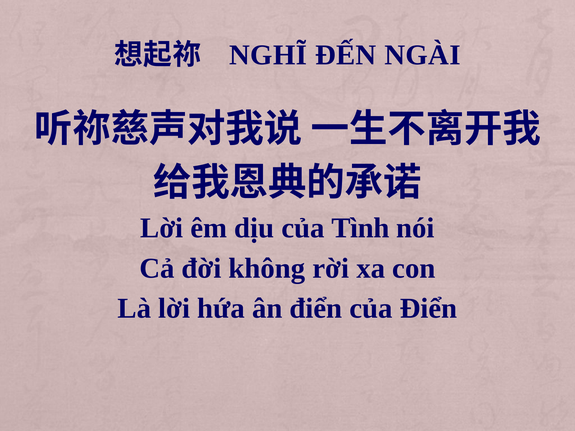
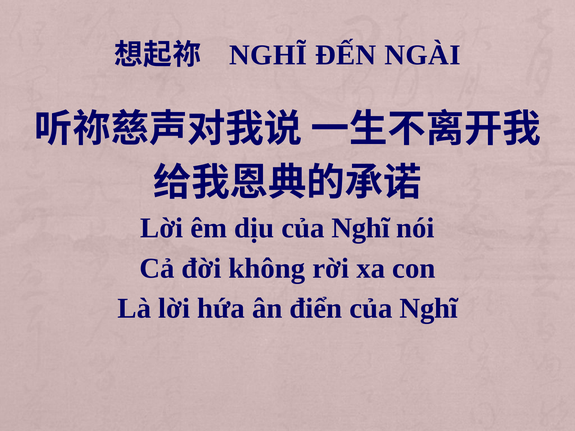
dịu của Tình: Tình -> Nghĩ
điển của Điển: Điển -> Nghĩ
